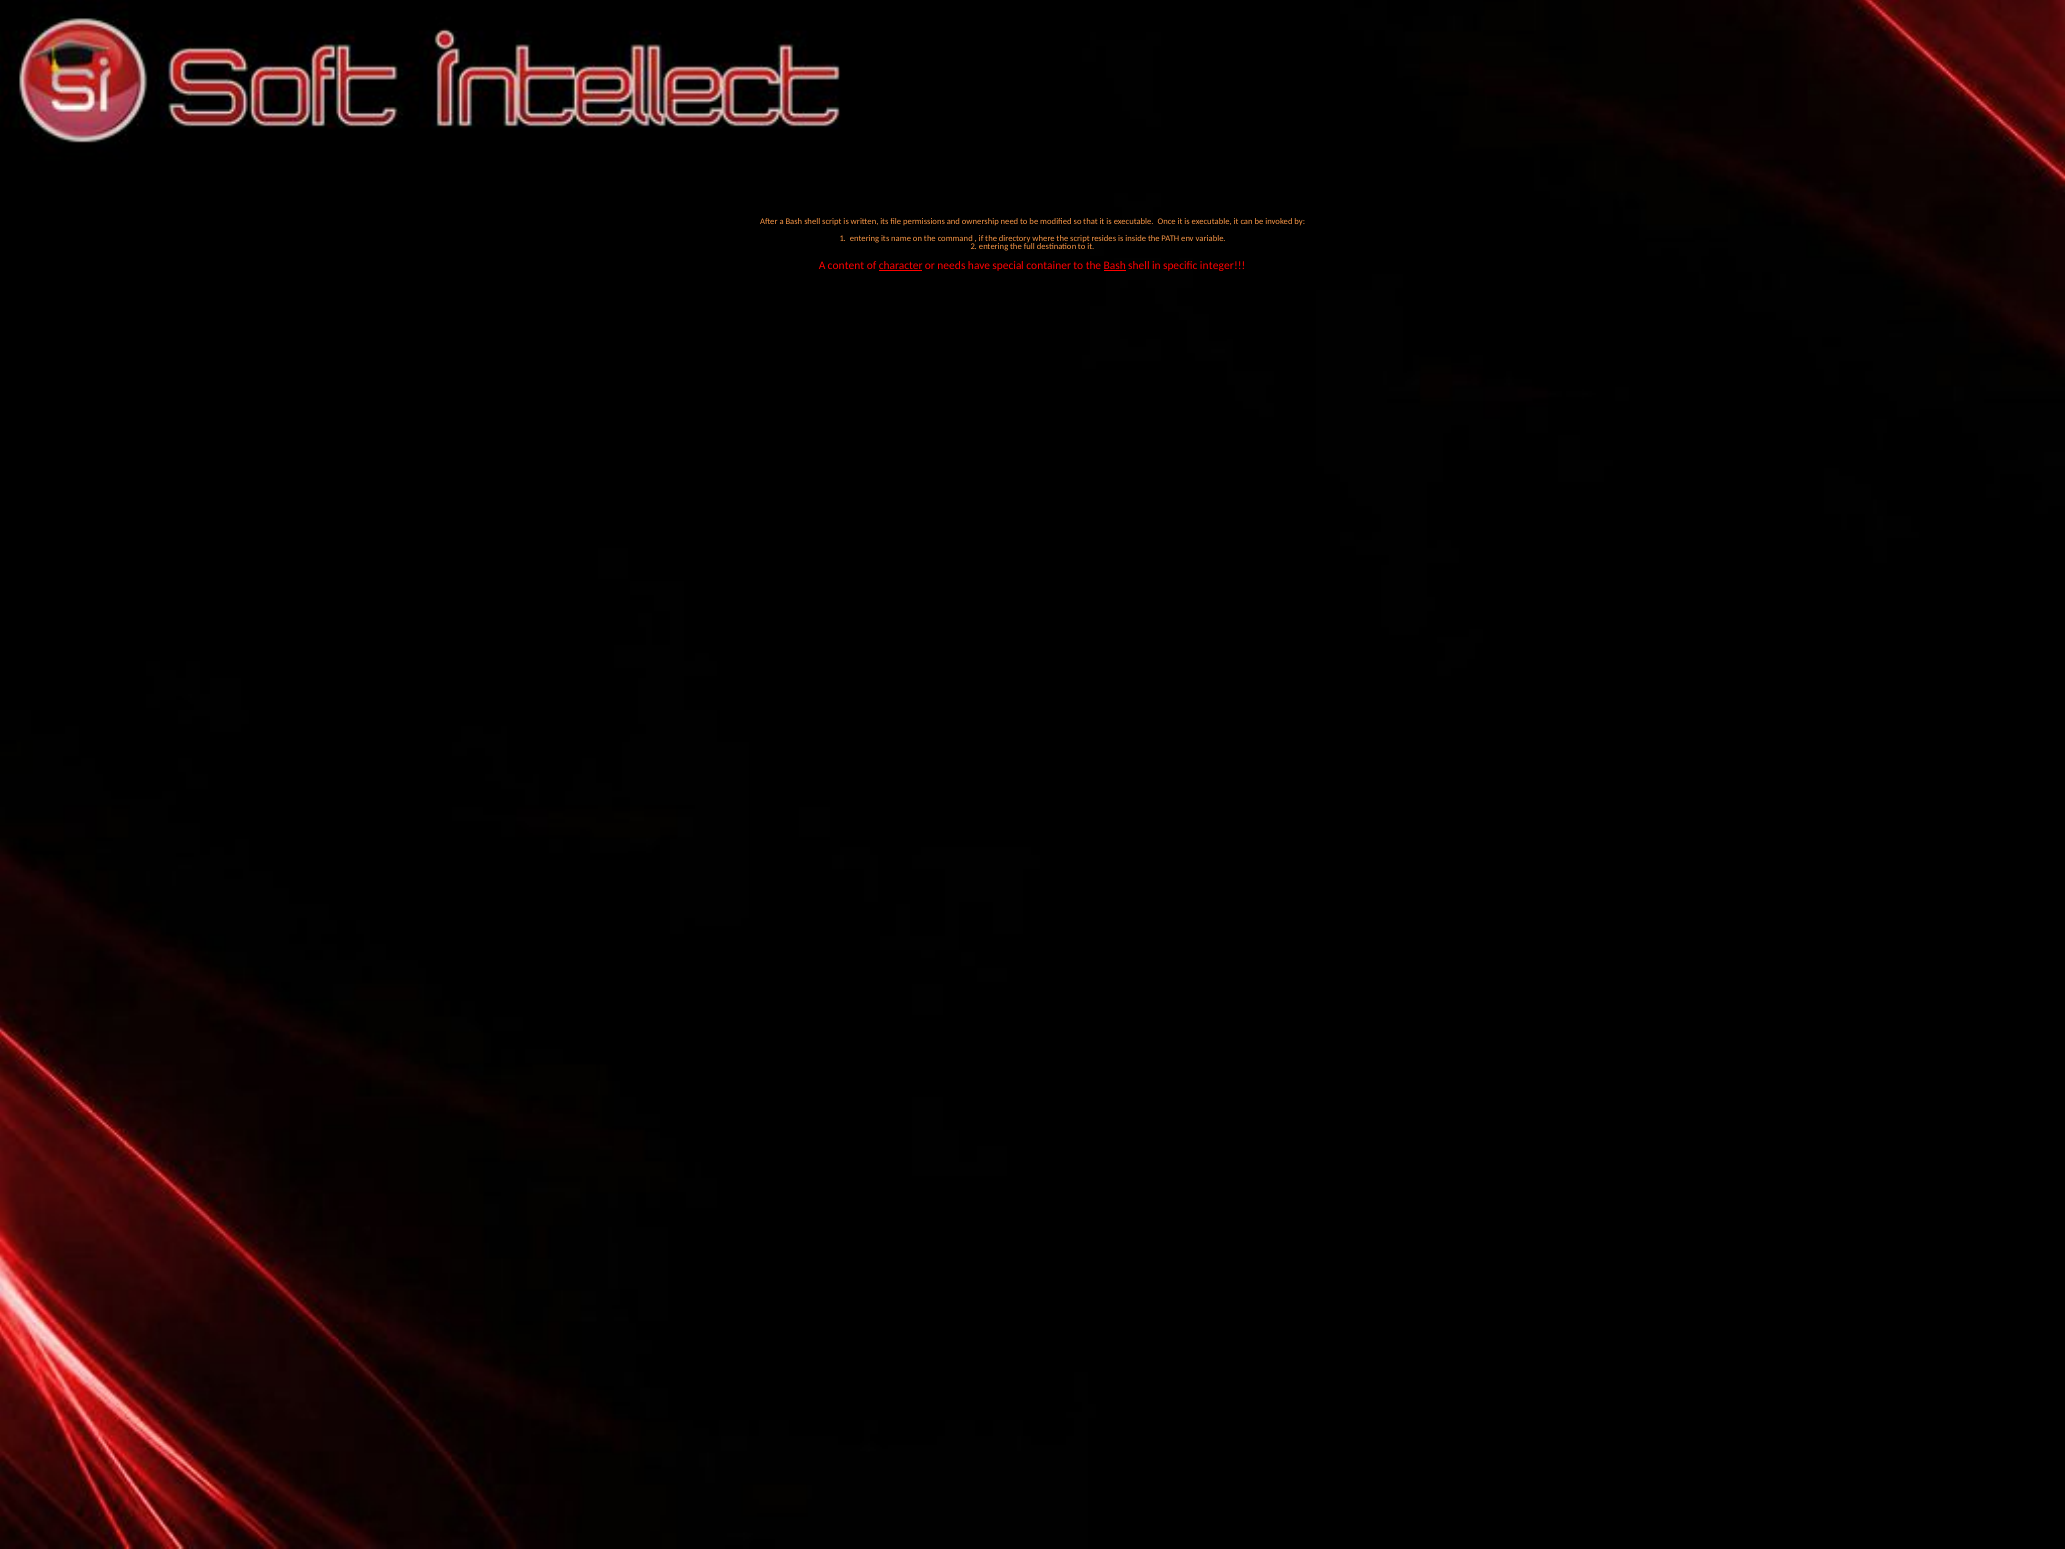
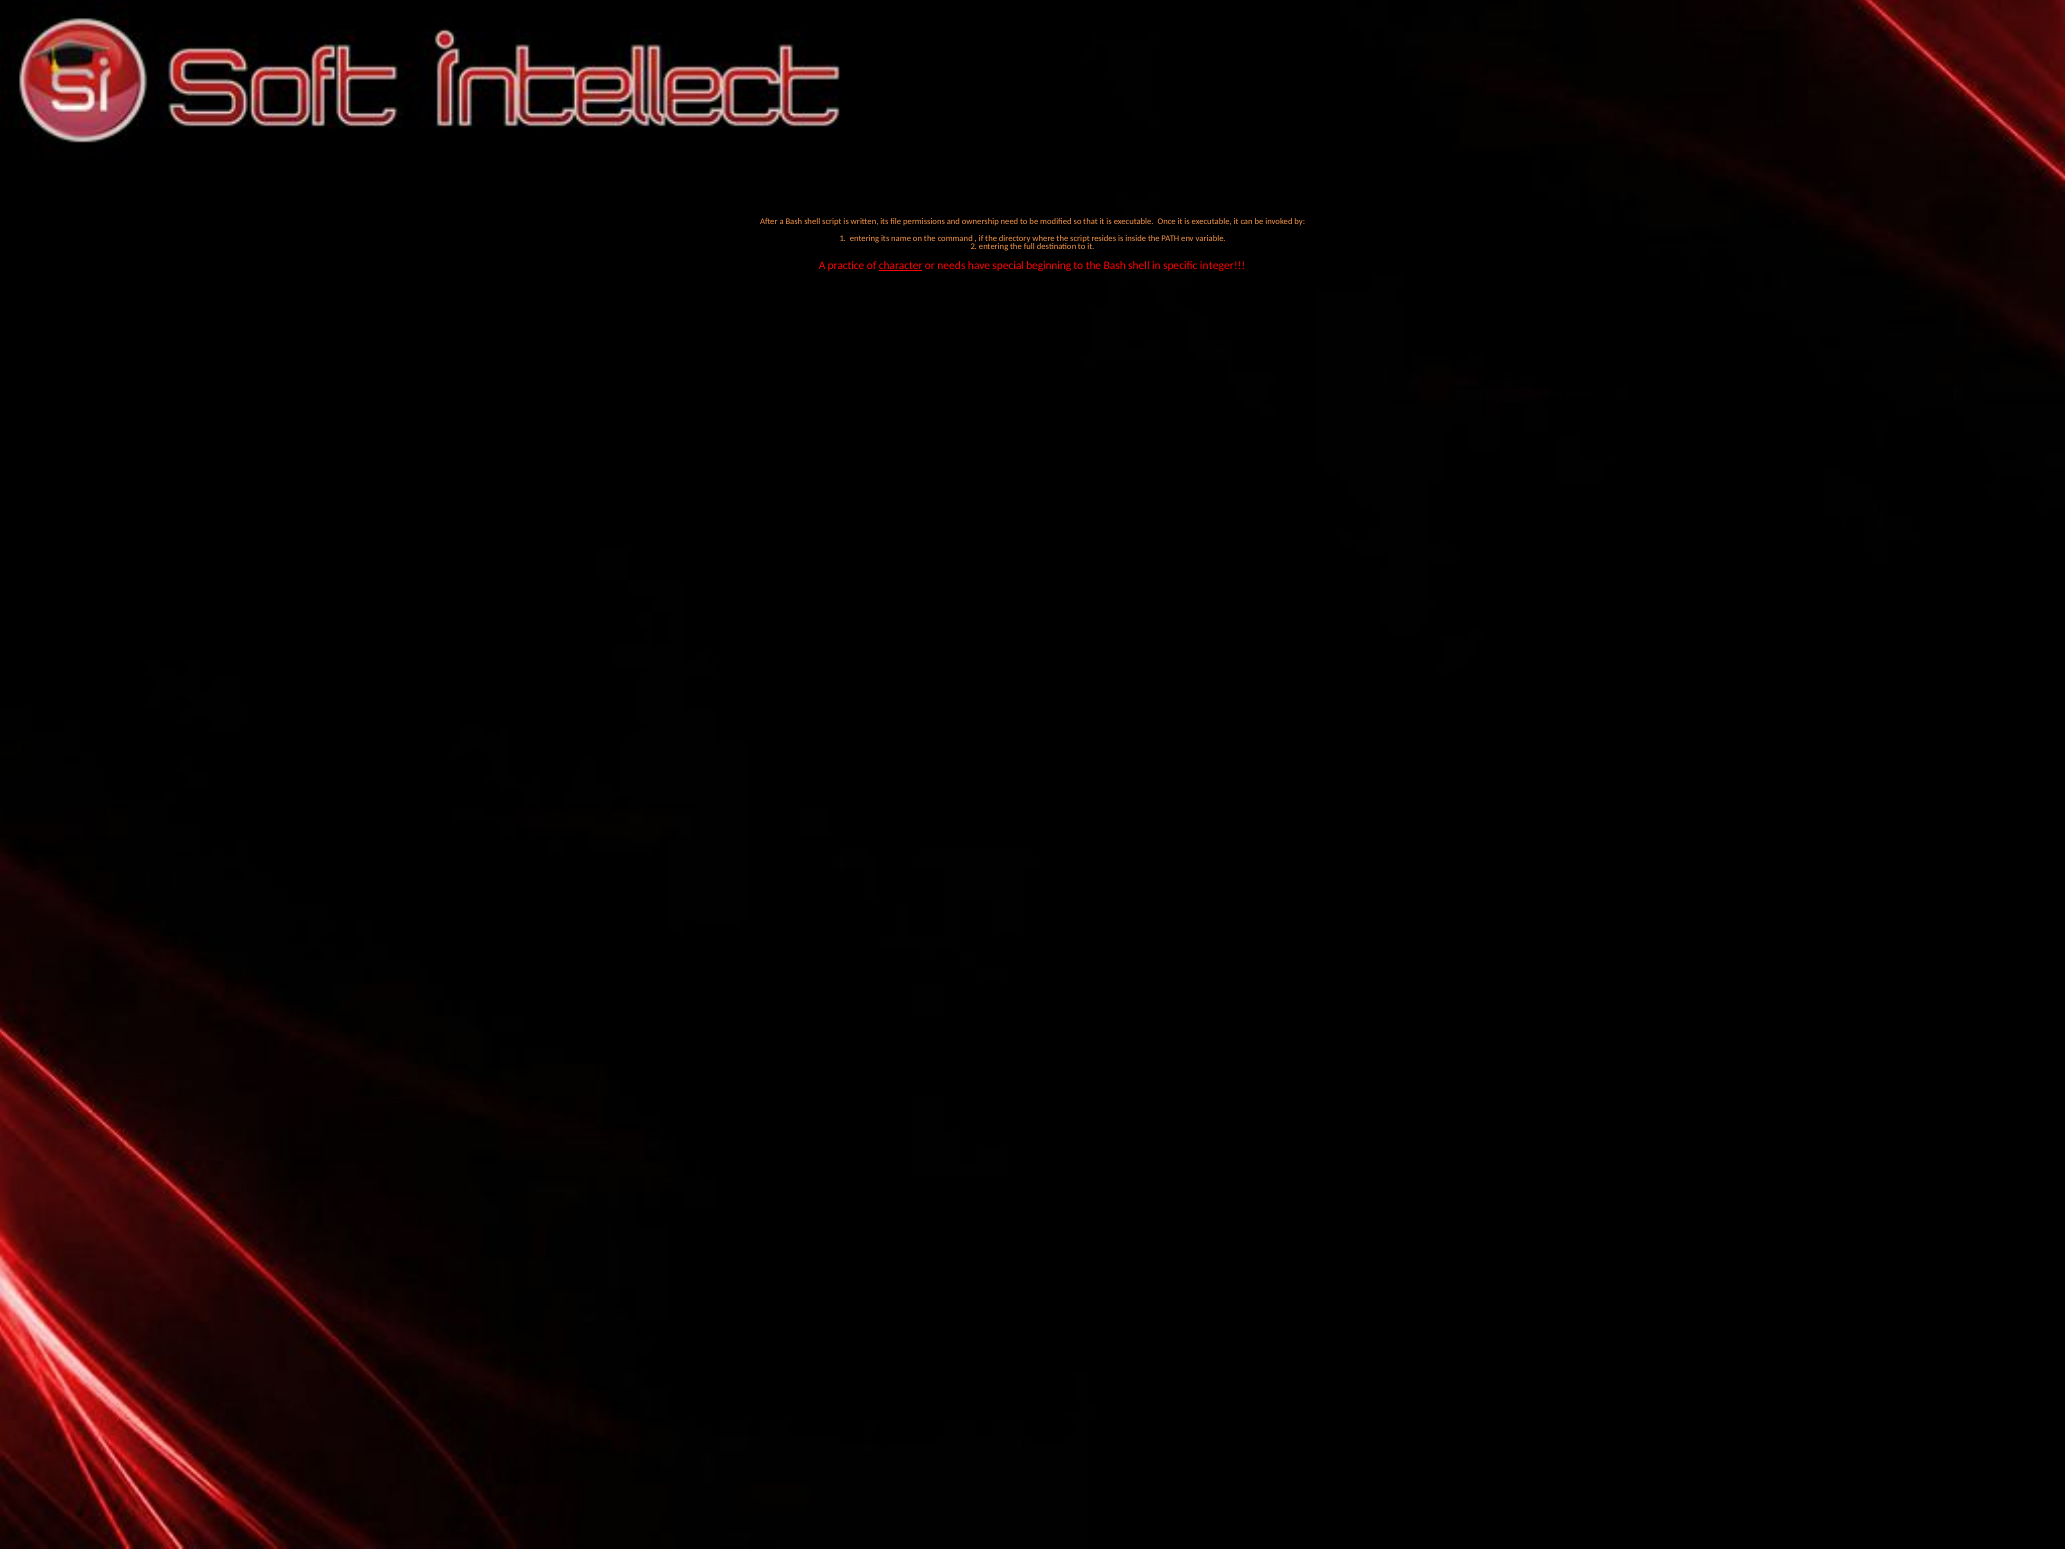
content: content -> practice
container: container -> beginning
Bash at (1115, 265) underline: present -> none
